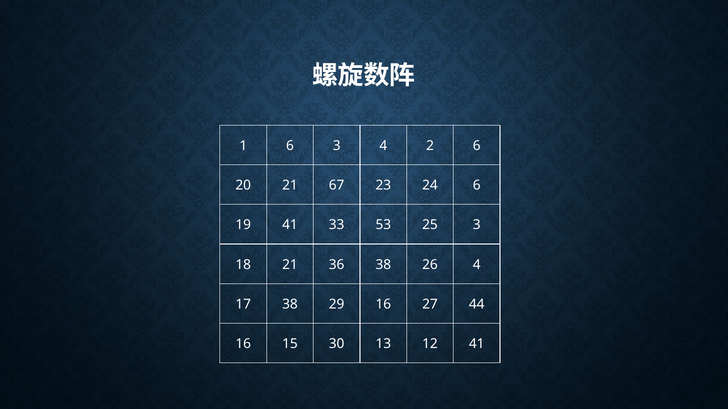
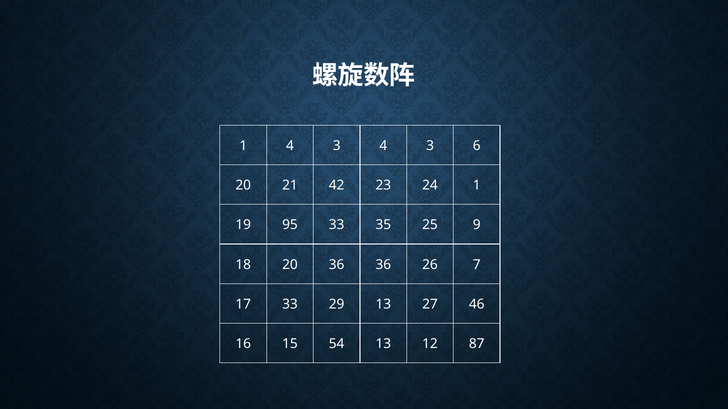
1 6: 6 -> 4
3 4 2: 2 -> 3
67: 67 -> 42
24 6: 6 -> 1
19 41: 41 -> 95
53: 53 -> 35
25 3: 3 -> 9
18 21: 21 -> 20
36 38: 38 -> 36
26 4: 4 -> 7
17 38: 38 -> 33
29 16: 16 -> 13
44: 44 -> 46
30: 30 -> 54
12 41: 41 -> 87
